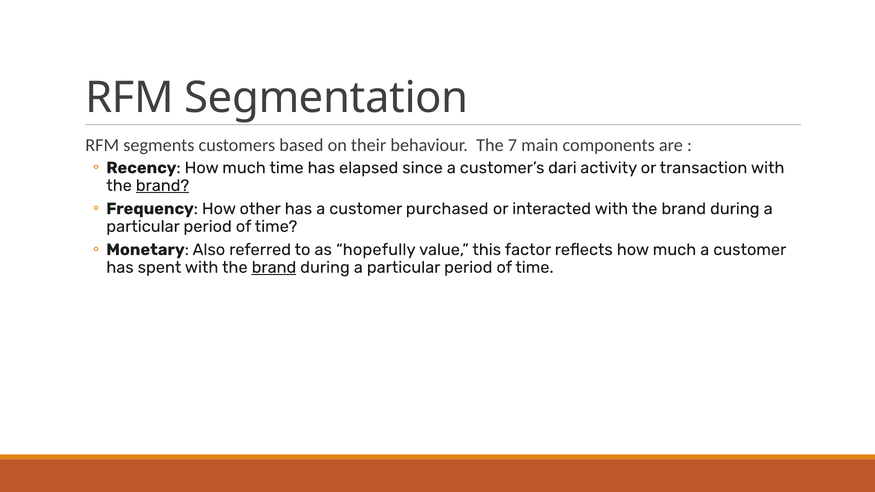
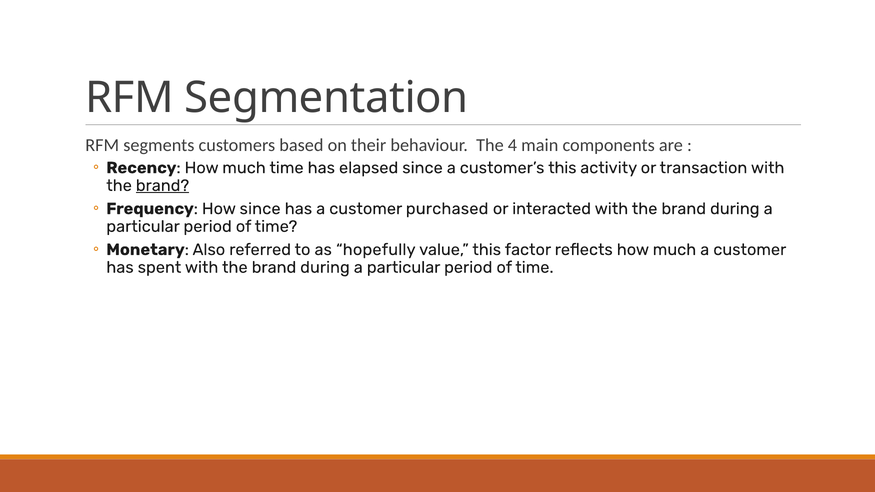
7: 7 -> 4
customer’s dari: dari -> this
How other: other -> since
brand at (274, 267) underline: present -> none
